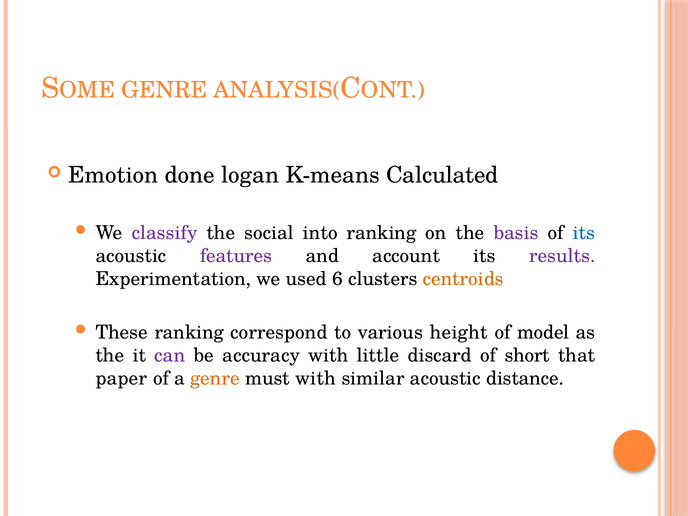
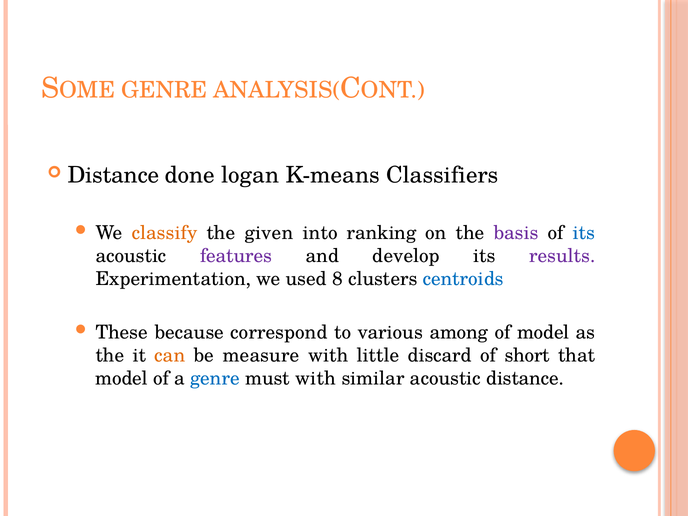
Emotion at (113, 175): Emotion -> Distance
Calculated: Calculated -> Classifiers
classify colour: purple -> orange
social: social -> given
account: account -> develop
6: 6 -> 8
centroids colour: orange -> blue
These ranking: ranking -> because
height: height -> among
can colour: purple -> orange
accuracy: accuracy -> measure
paper at (121, 378): paper -> model
genre at (215, 378) colour: orange -> blue
